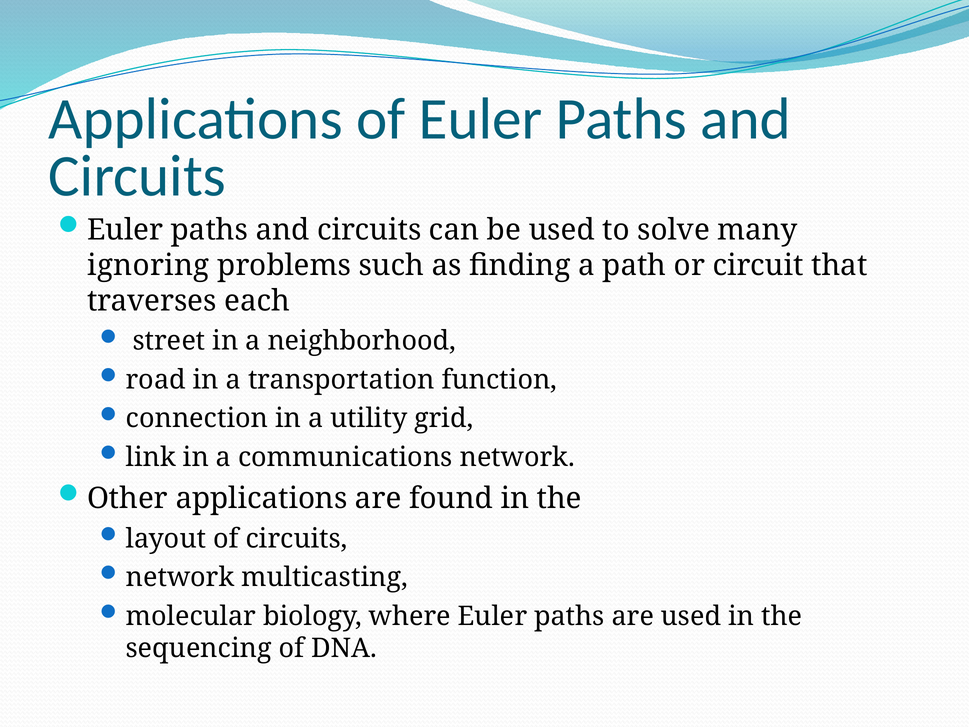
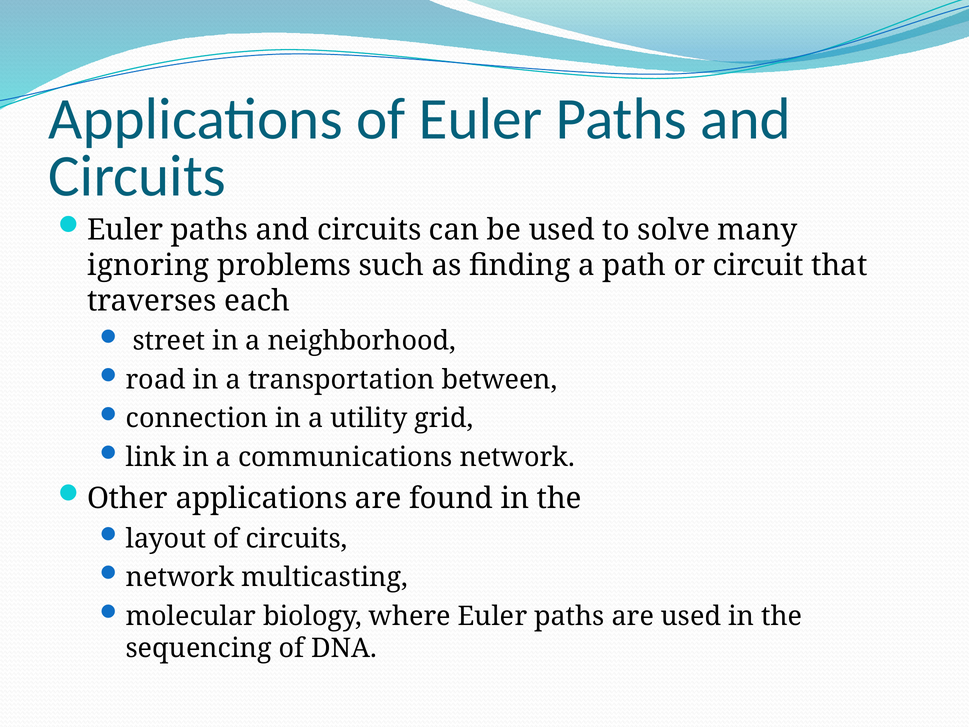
function: function -> between
